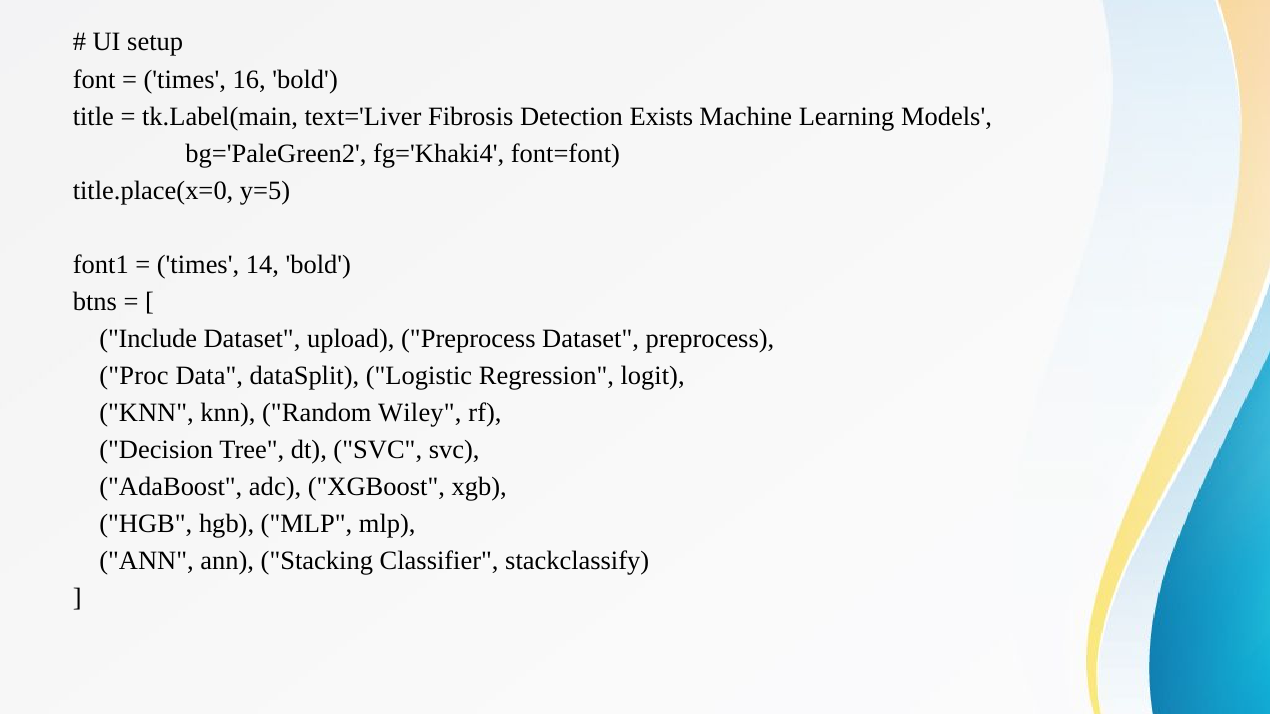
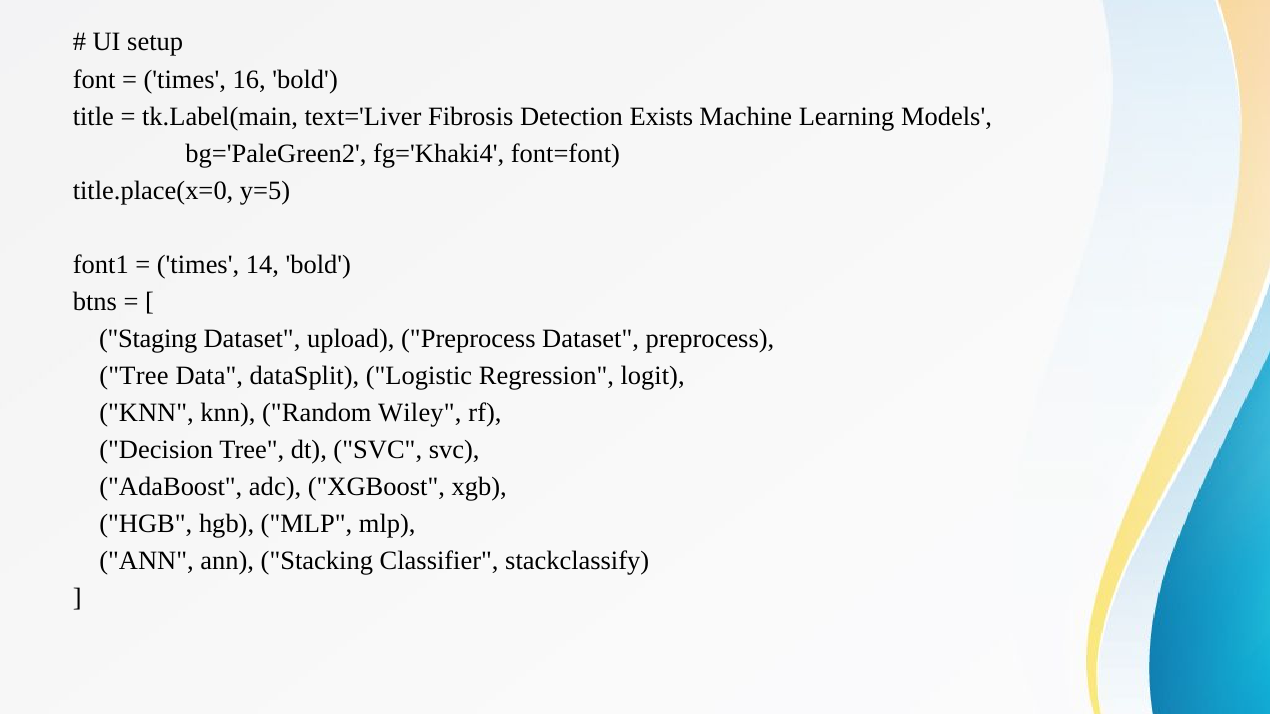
Include: Include -> Staging
Proc at (134, 376): Proc -> Tree
